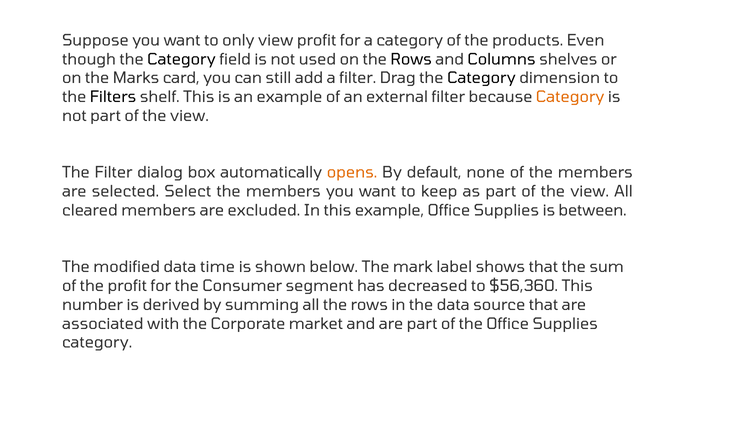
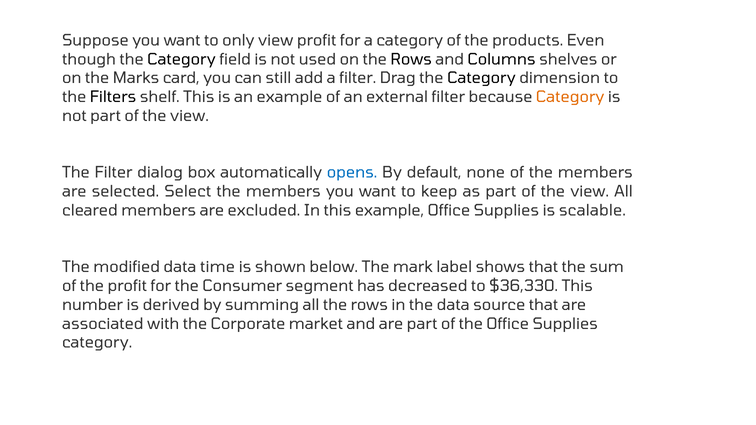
opens colour: orange -> blue
between: between -> scalable
$56,360: $56,360 -> $36,330
